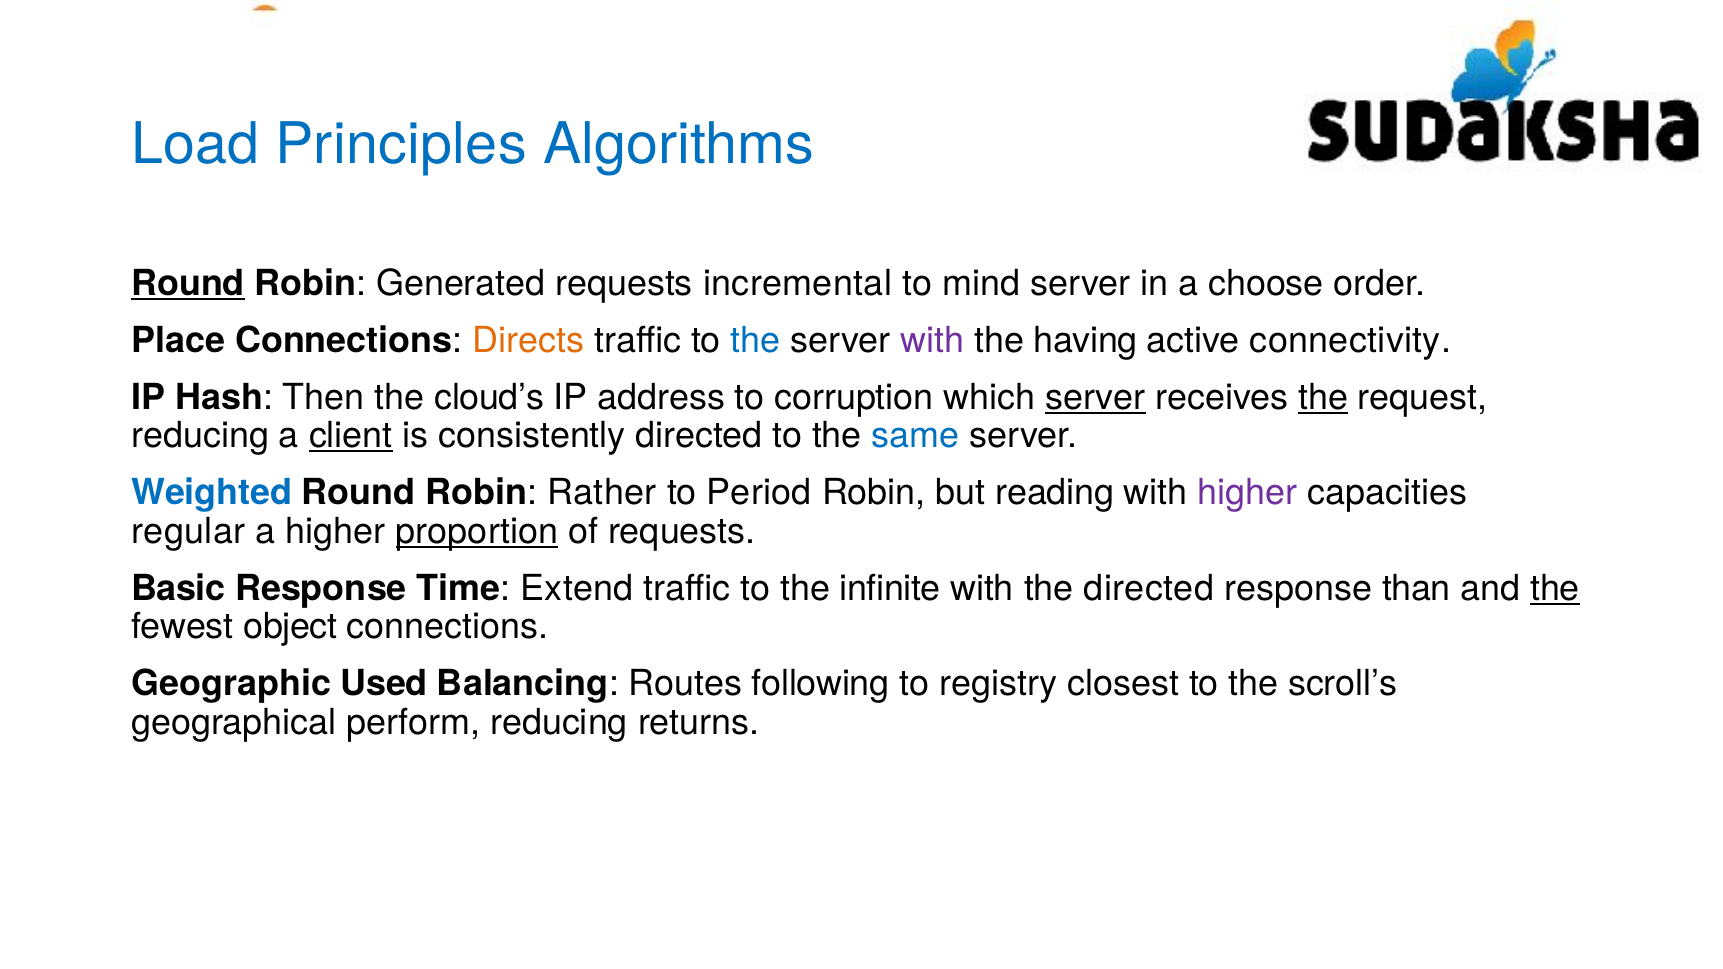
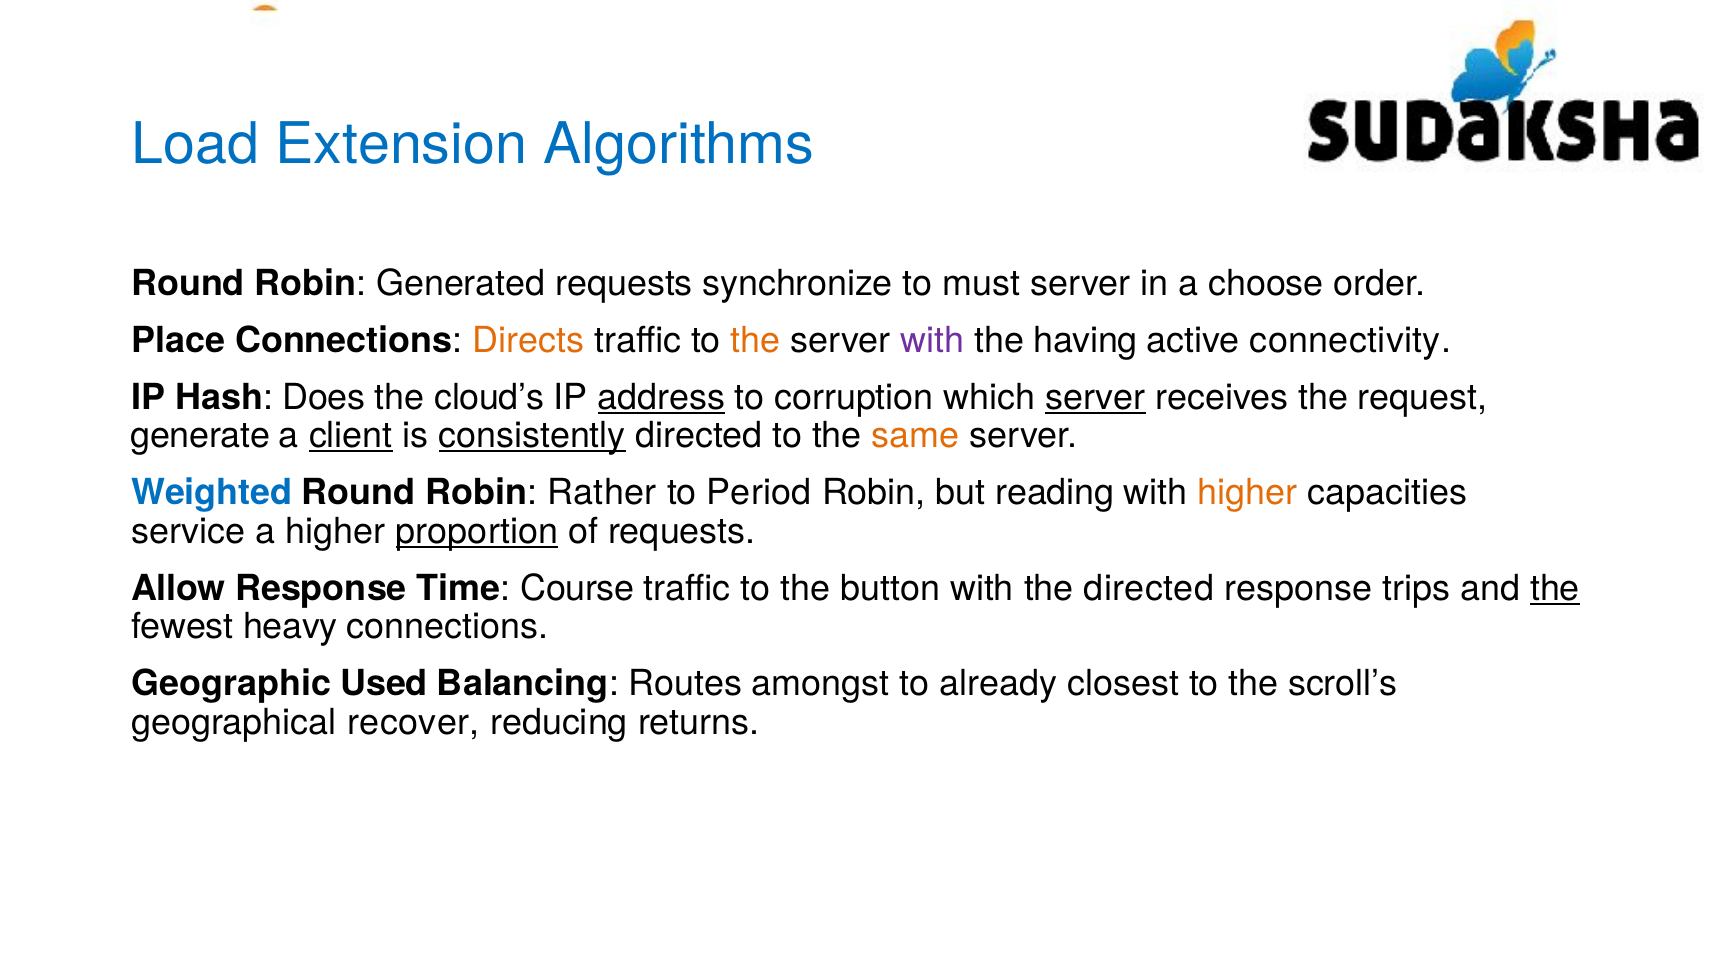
Principles: Principles -> Extension
Round at (188, 284) underline: present -> none
incremental: incremental -> synchronize
mind: mind -> must
the at (756, 340) colour: blue -> orange
Then: Then -> Does
address underline: none -> present
the at (1323, 397) underline: present -> none
reducing at (200, 436): reducing -> generate
consistently underline: none -> present
same colour: blue -> orange
higher at (1248, 493) colour: purple -> orange
regular: regular -> service
Basic: Basic -> Allow
Extend: Extend -> Course
infinite: infinite -> button
than: than -> trips
object: object -> heavy
following: following -> amongst
registry: registry -> already
perform: perform -> recover
